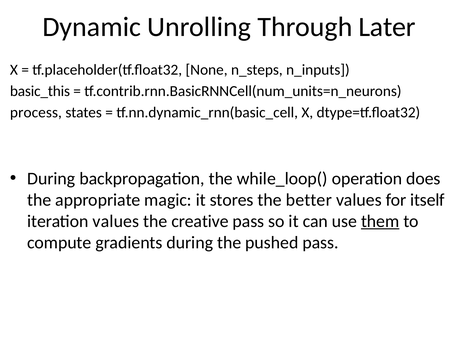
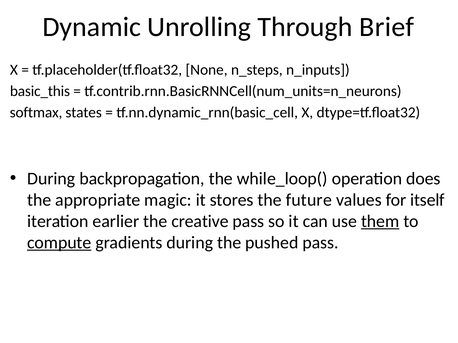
Later: Later -> Brief
process: process -> softmax
better: better -> future
iteration values: values -> earlier
compute underline: none -> present
